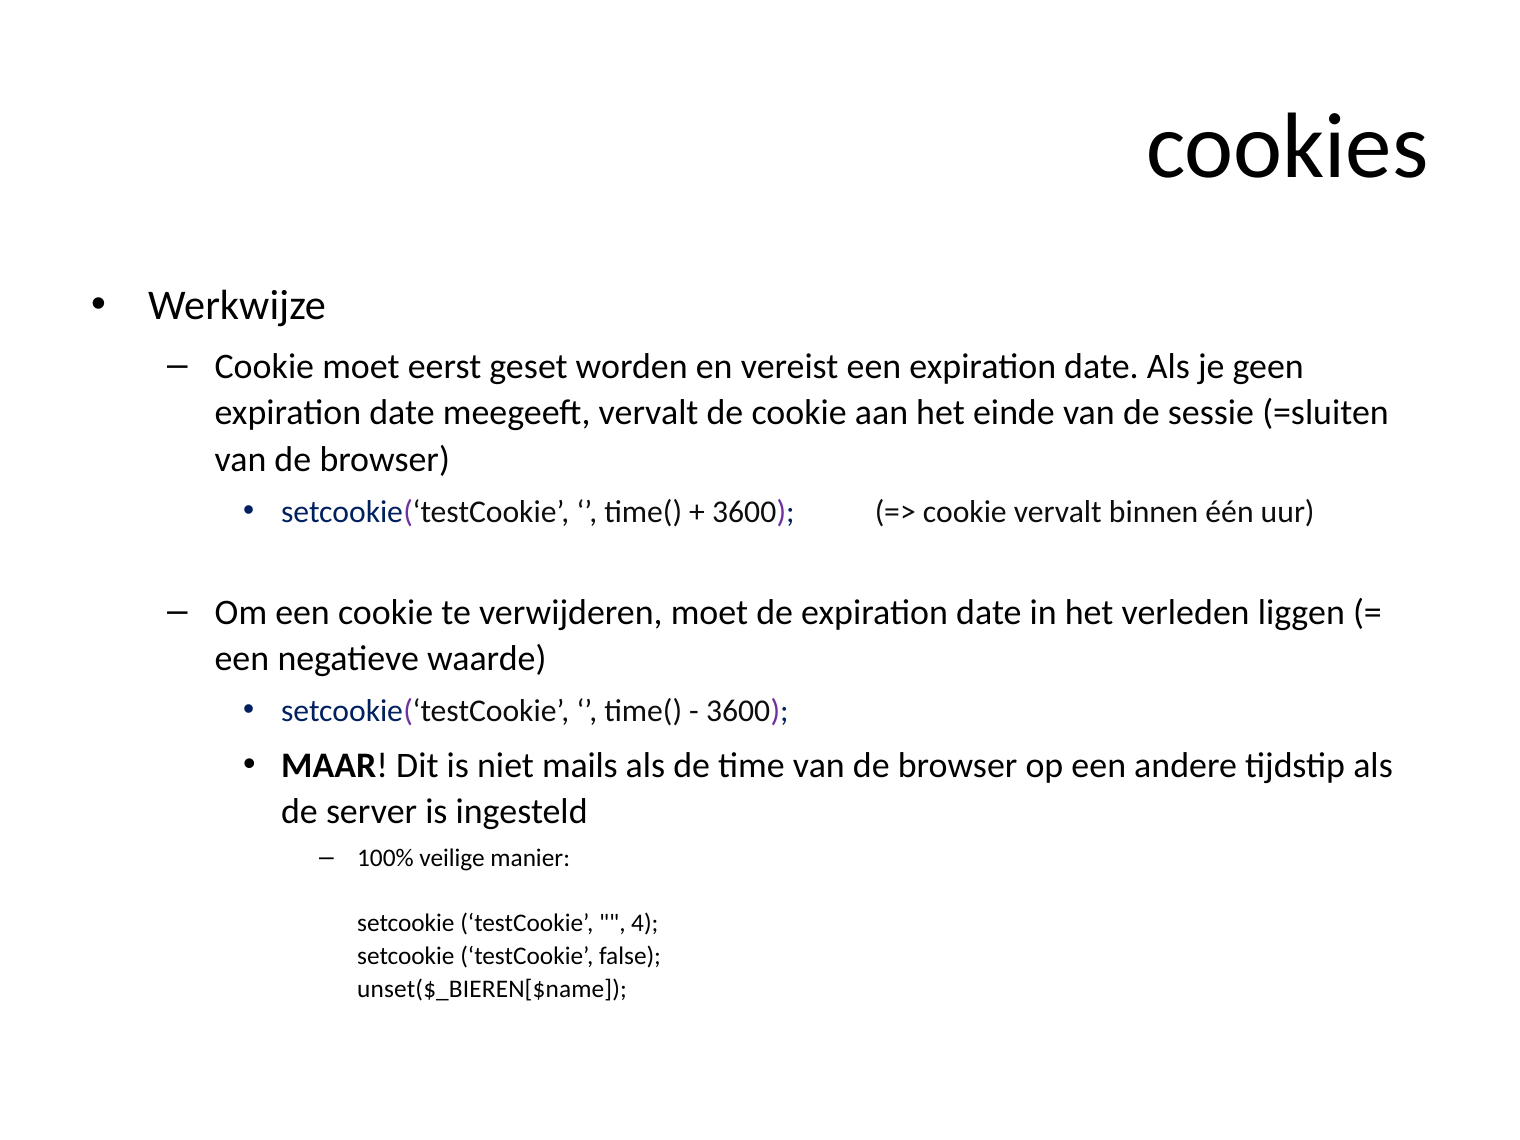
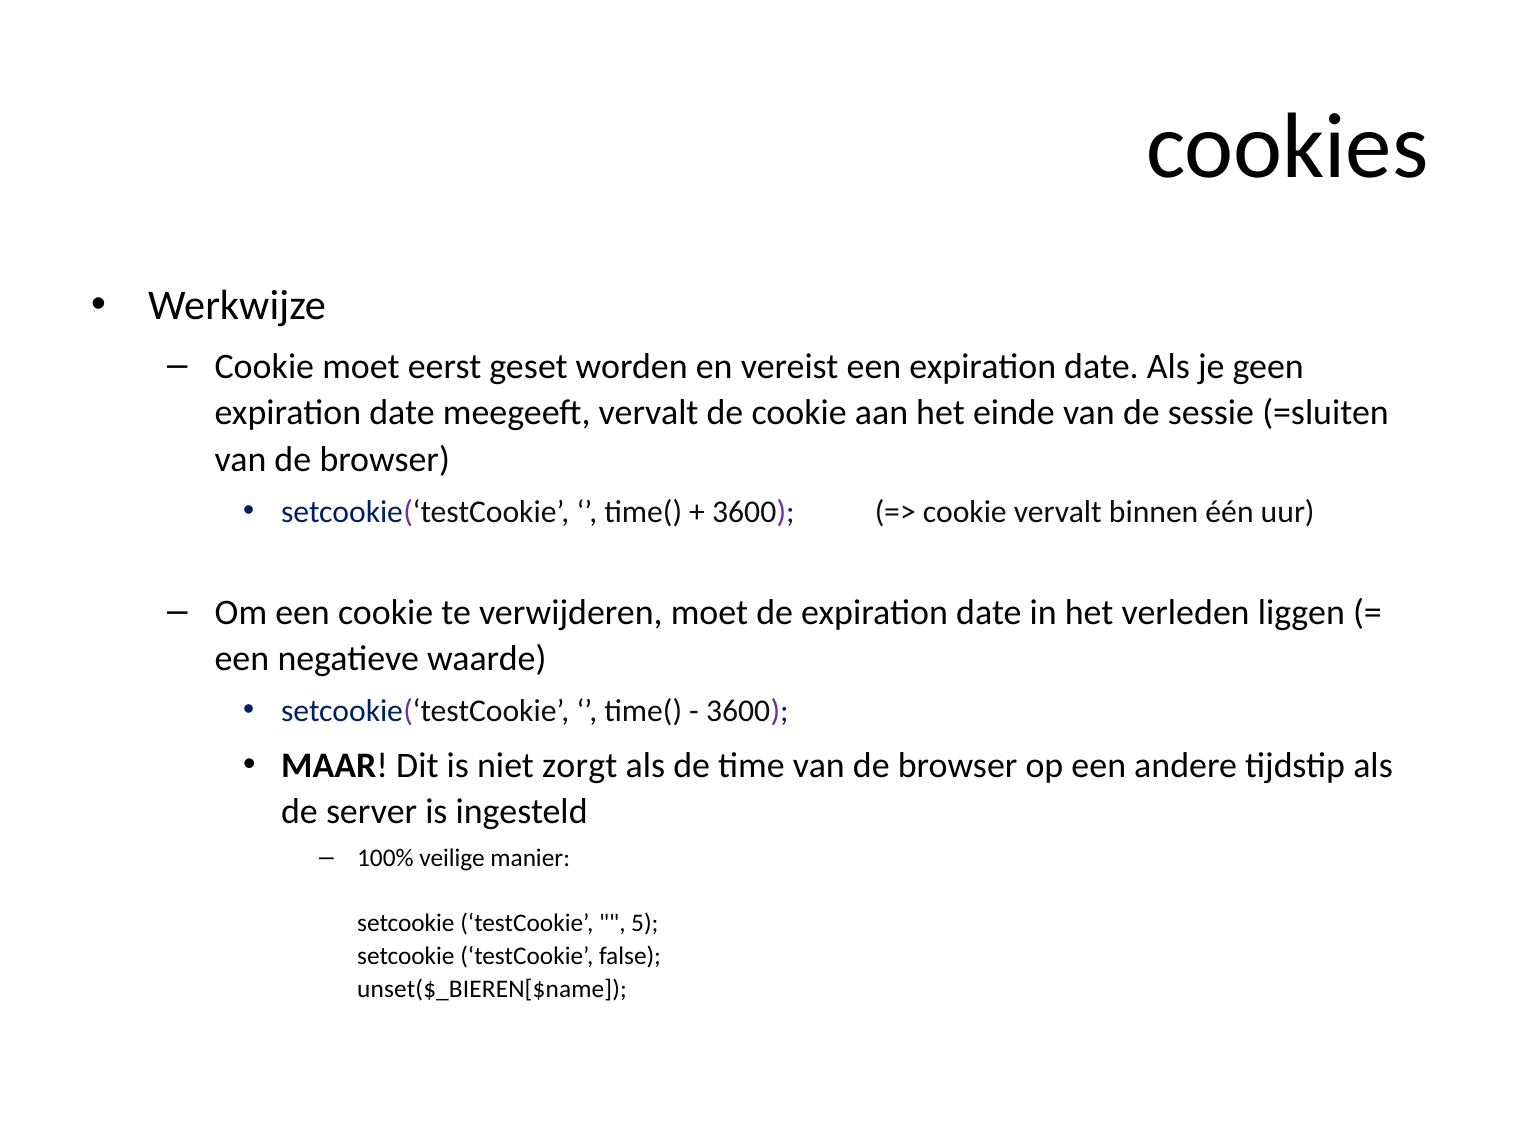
mails: mails -> zorgt
4: 4 -> 5
